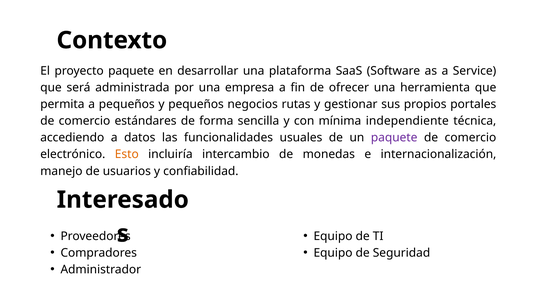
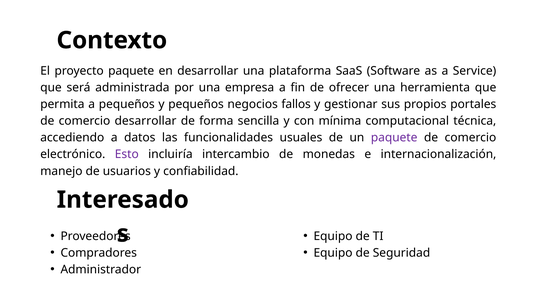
rutas: rutas -> fallos
comercio estándares: estándares -> desarrollar
independiente: independiente -> computacional
Esto colour: orange -> purple
